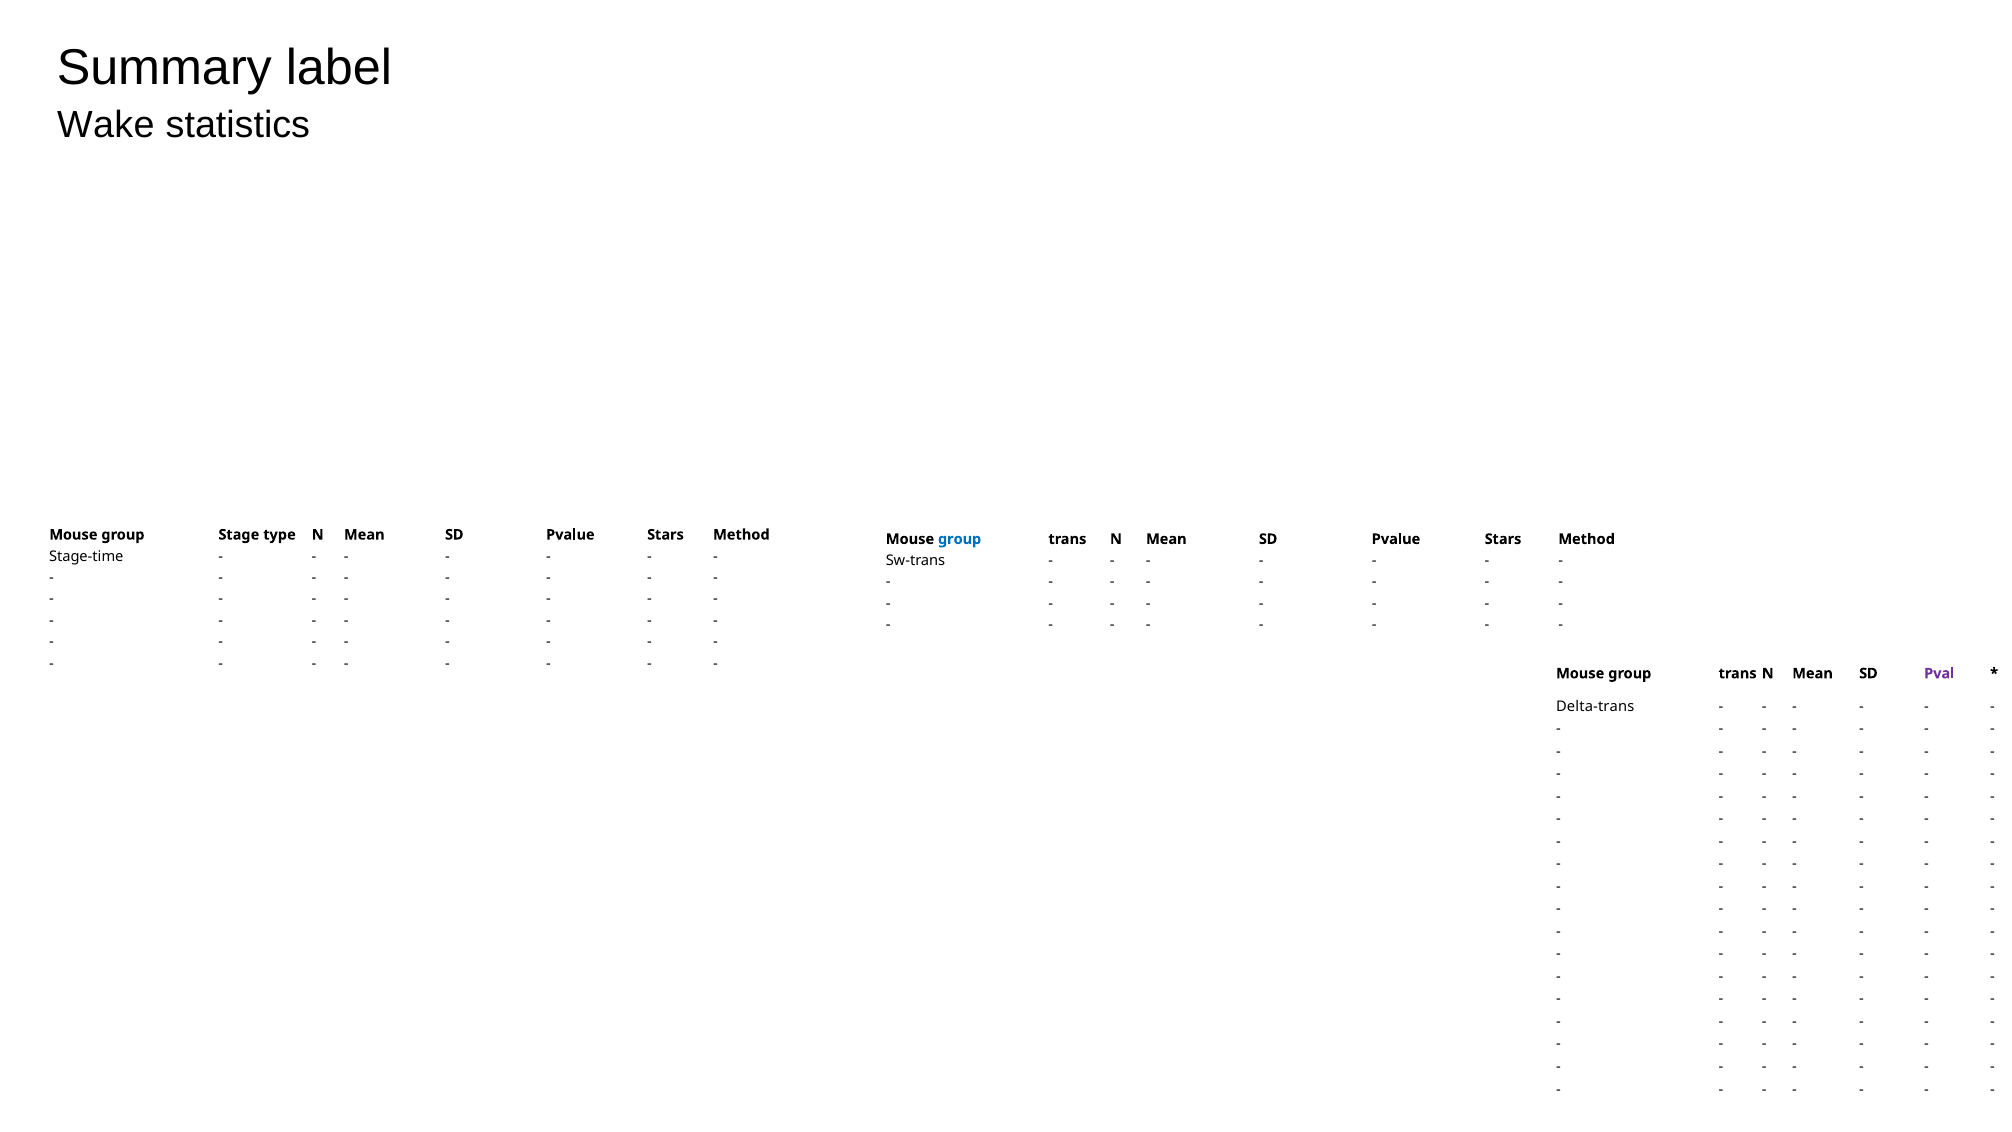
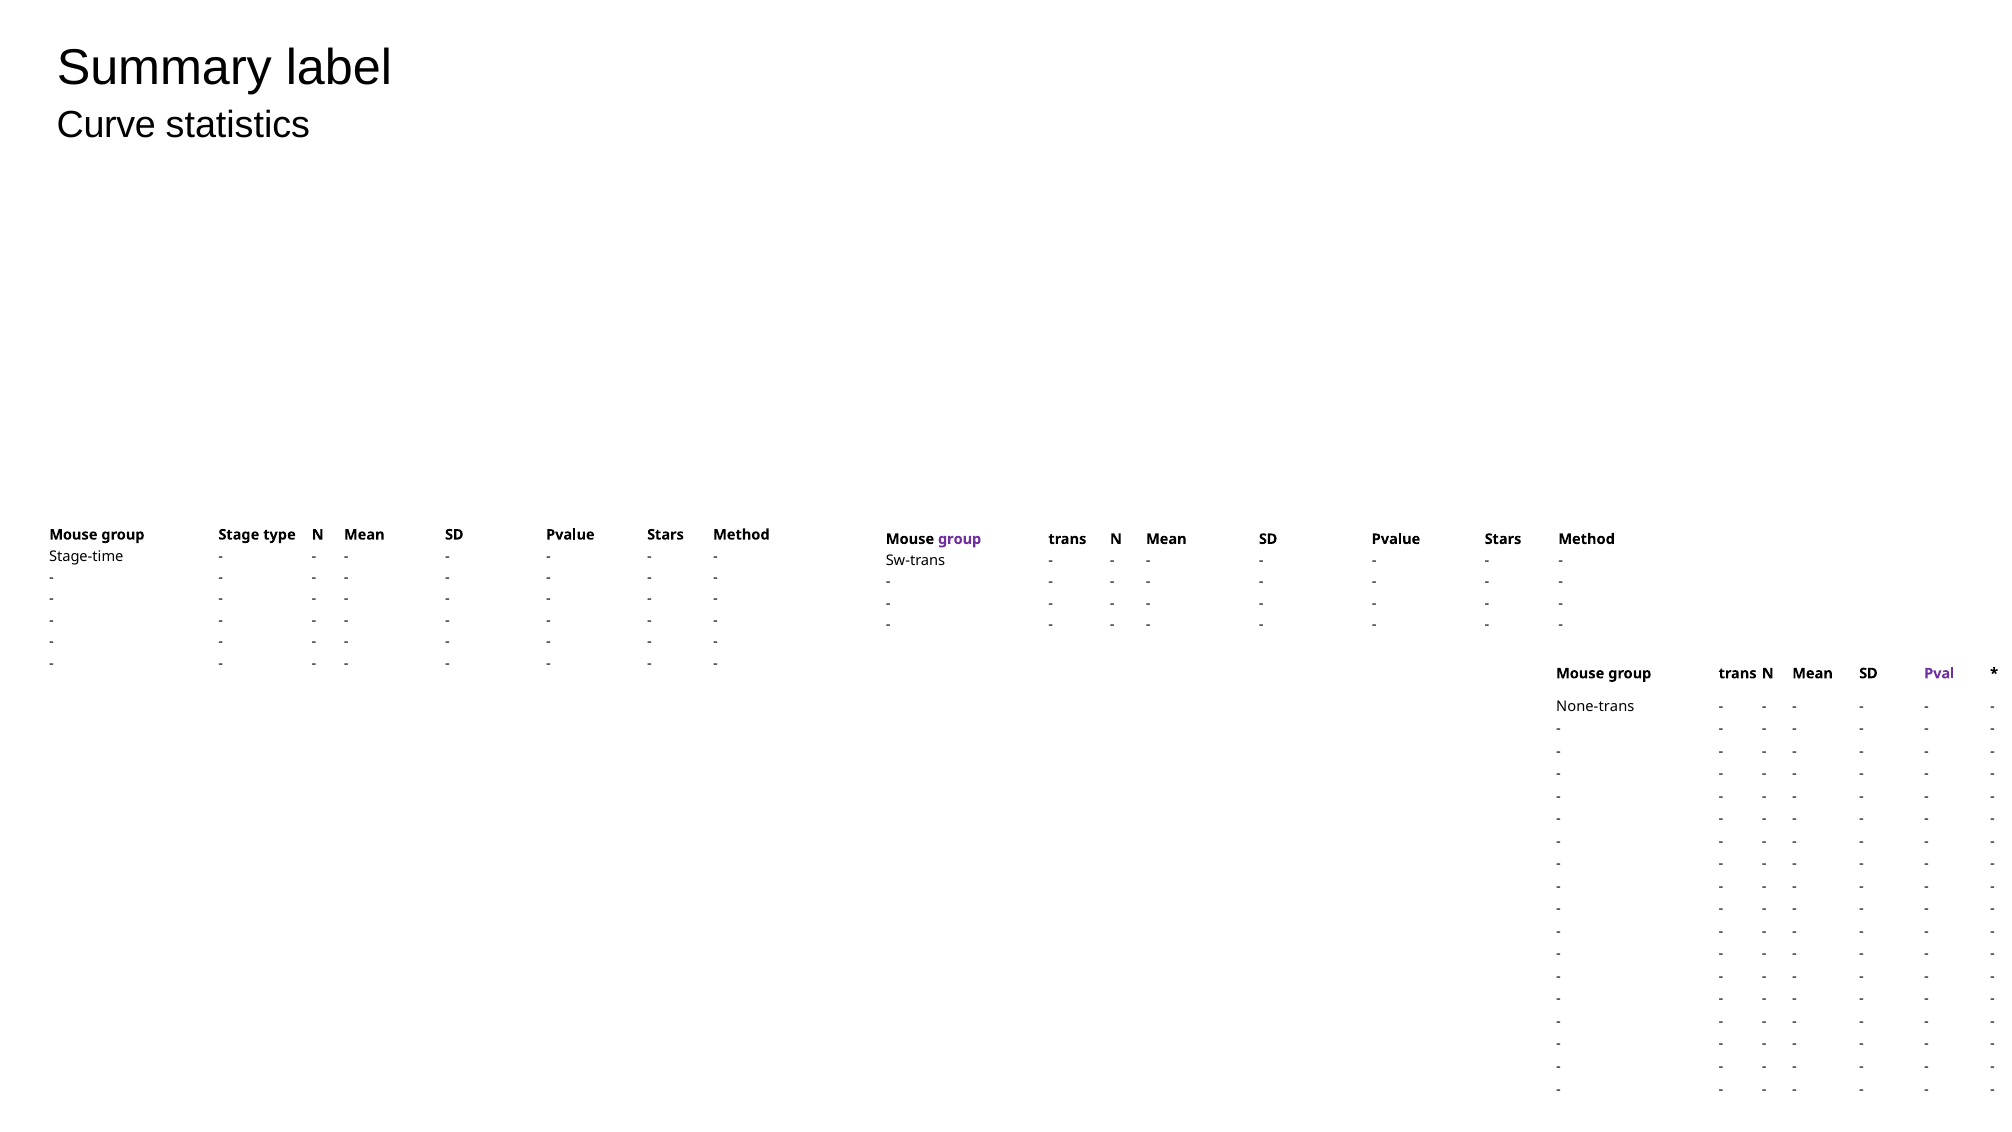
Wake: Wake -> Curve
group at (960, 539) colour: blue -> purple
Delta-trans: Delta-trans -> None-trans
